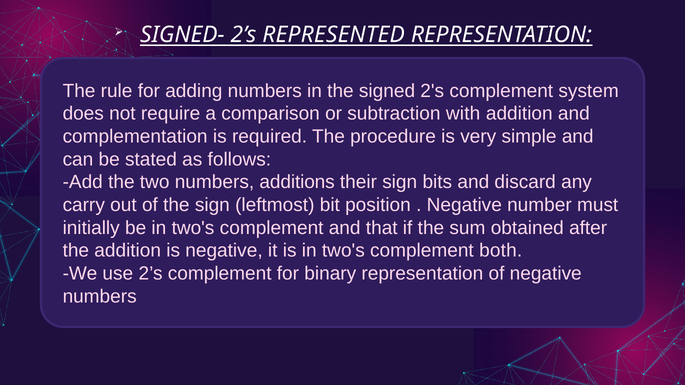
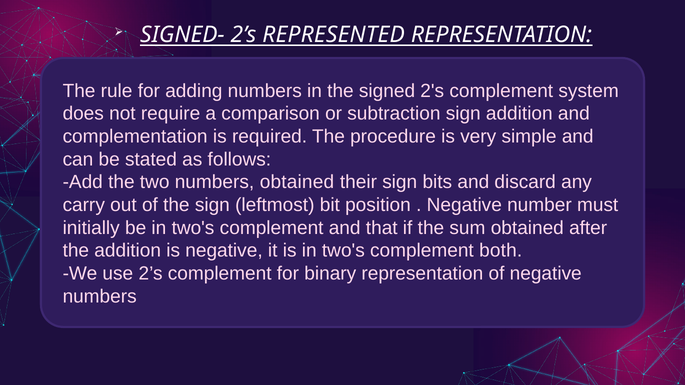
subtraction with: with -> sign
numbers additions: additions -> obtained
